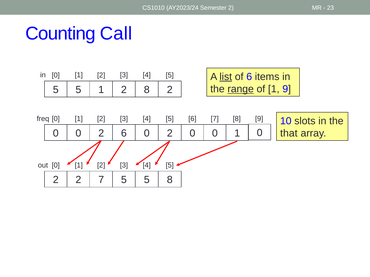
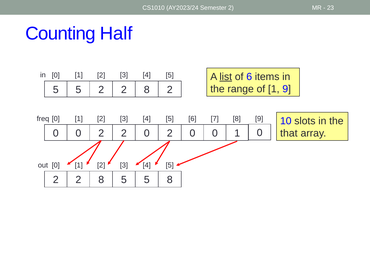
Call: Call -> Half
range underline: present -> none
5 1: 1 -> 2
0 2 6: 6 -> 2
7 at (101, 180): 7 -> 8
